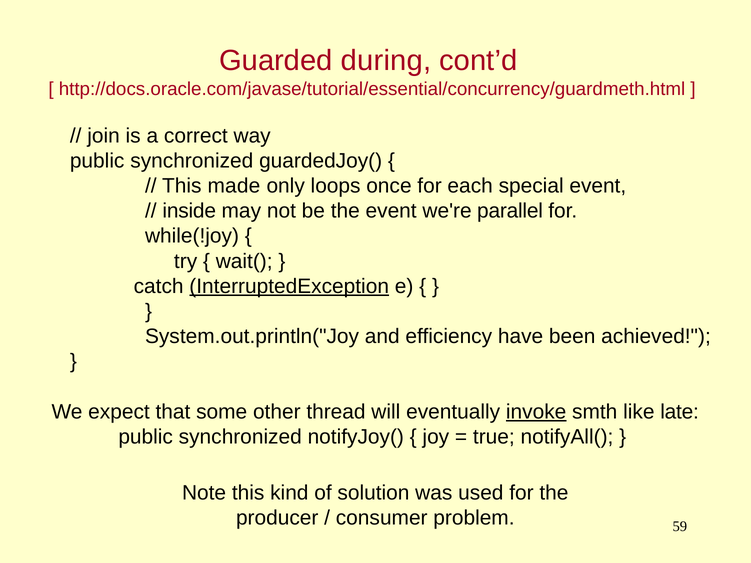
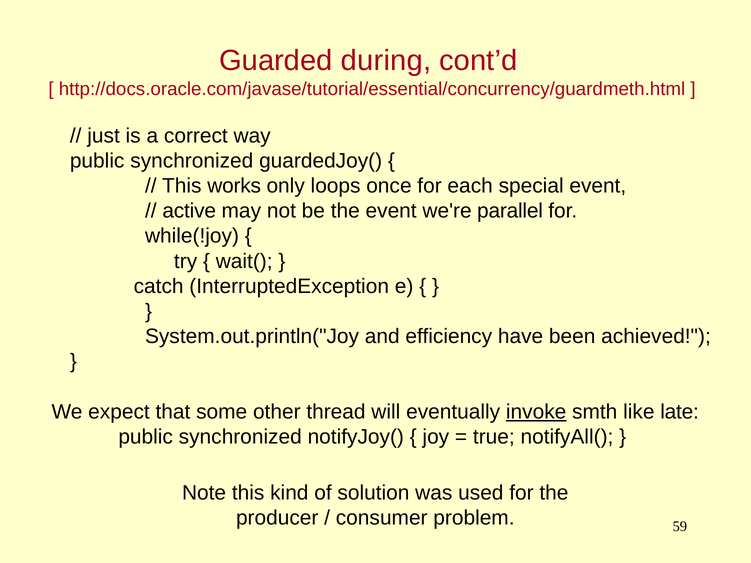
join: join -> just
made: made -> works
inside: inside -> active
InterruptedException underline: present -> none
